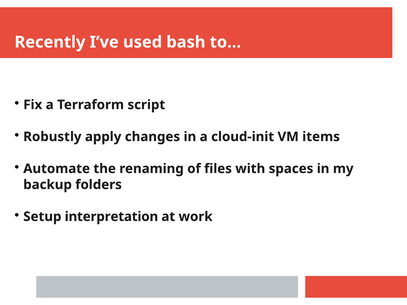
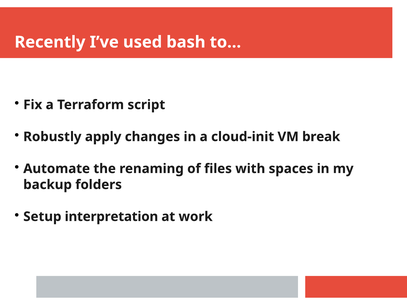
items: items -> break
